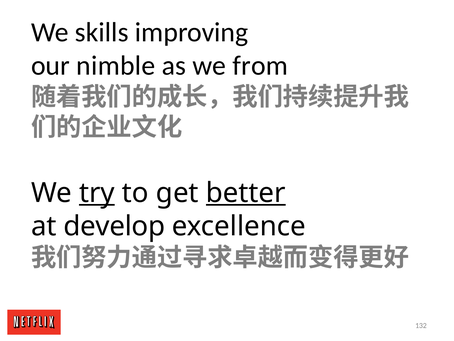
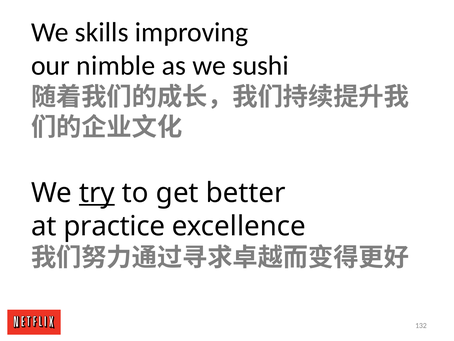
from: from -> sushi
better underline: present -> none
develop: develop -> practice
